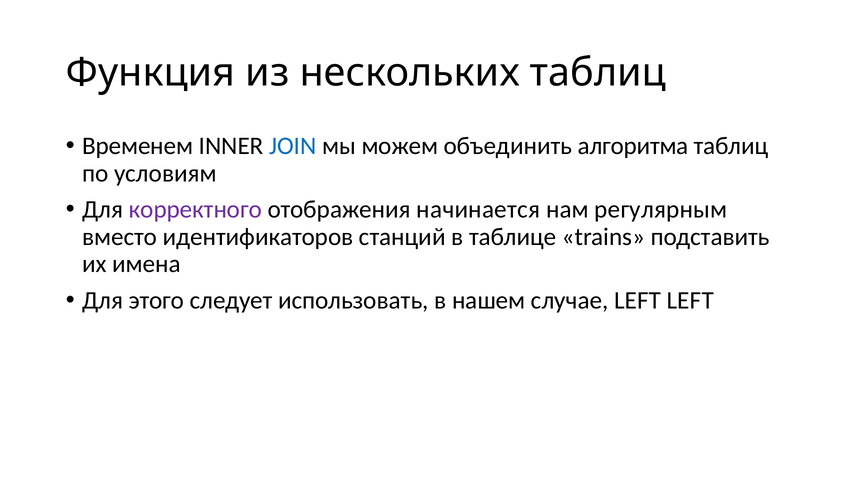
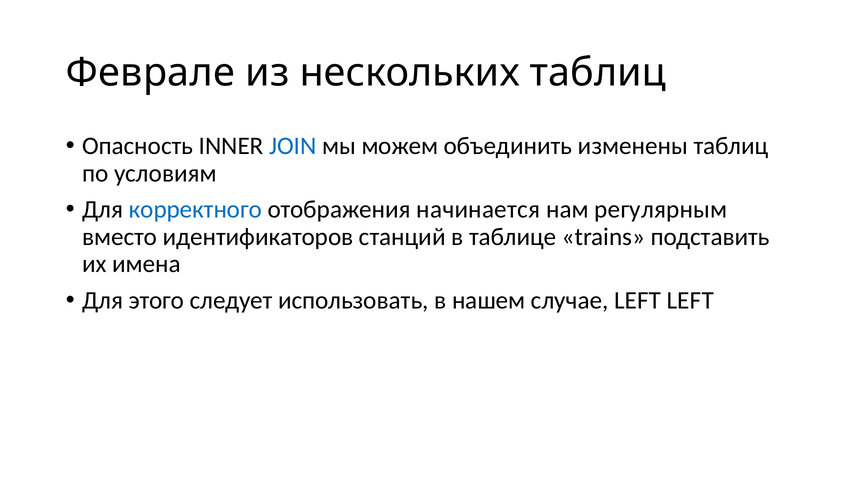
Функция: Функция -> Феврале
Временем: Временем -> Опасность
алгоритма: алгоритма -> изменены
корректного colour: purple -> blue
